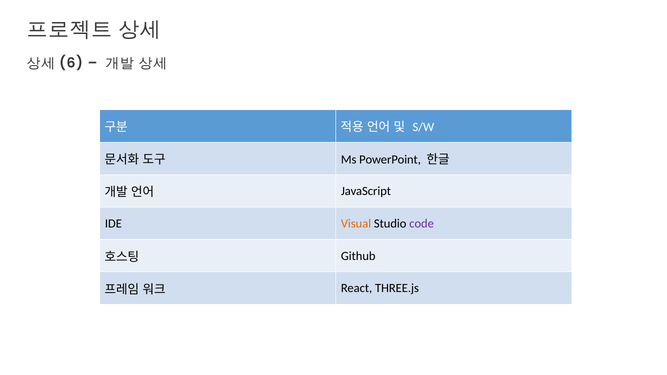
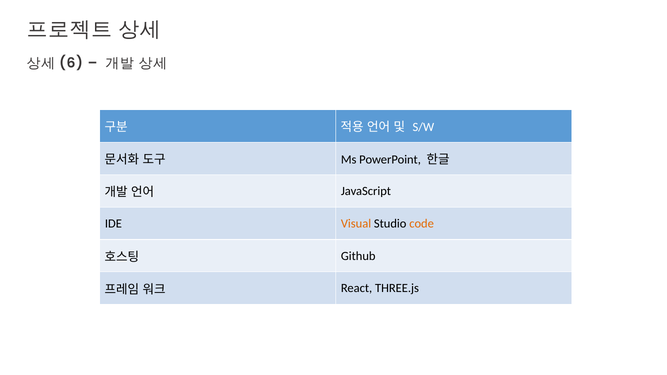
code colour: purple -> orange
